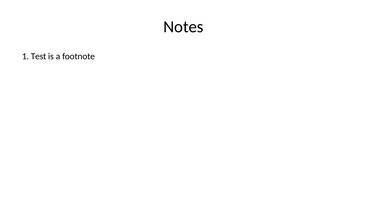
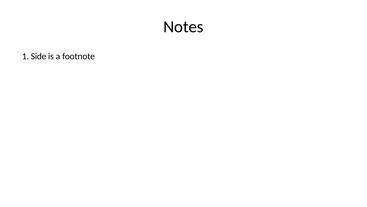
Test: Test -> Side
